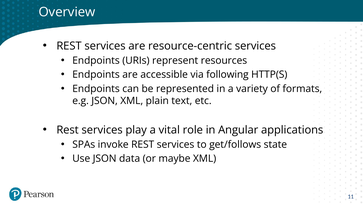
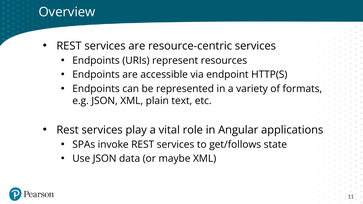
following: following -> endpoint
